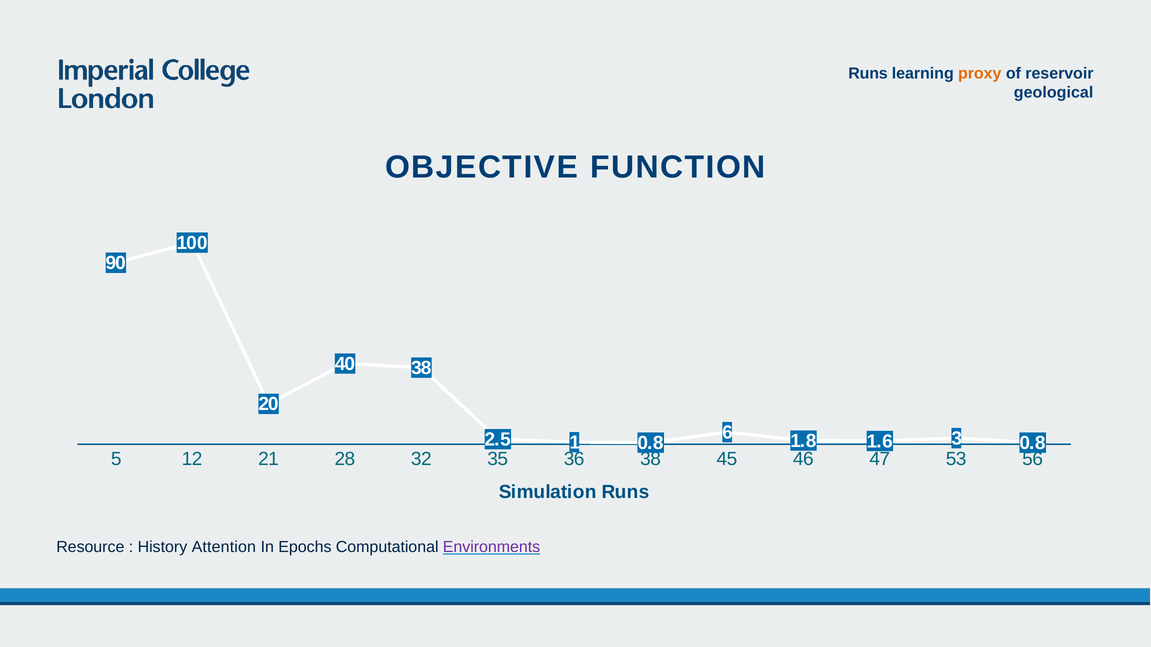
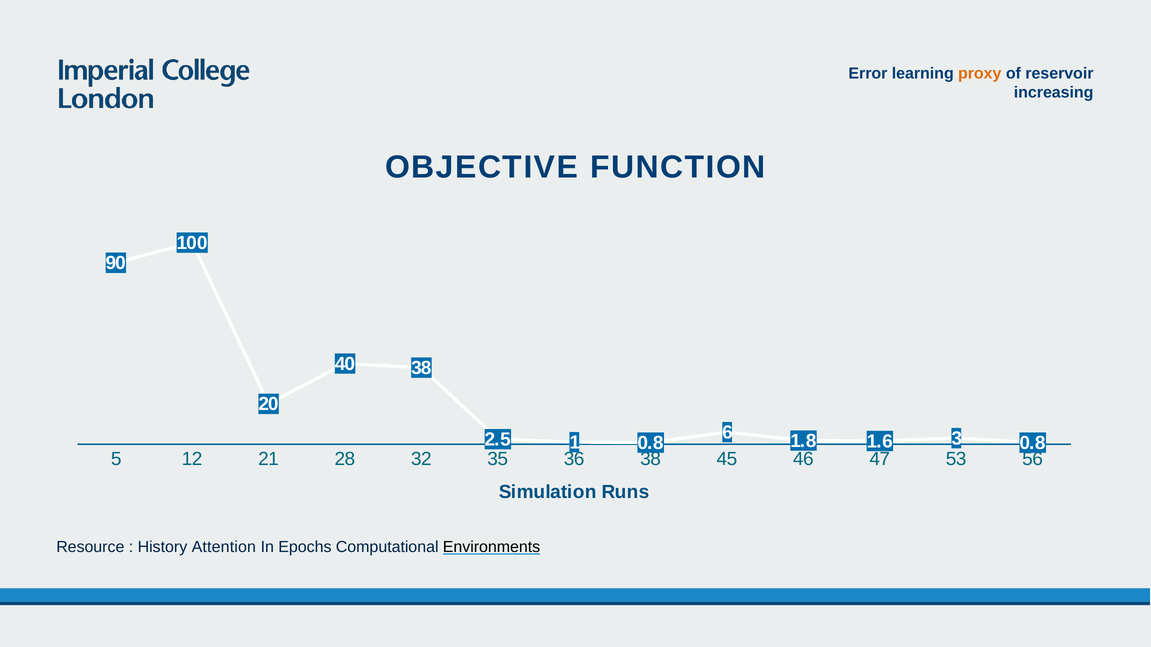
Runs at (868, 73): Runs -> Error
geological: geological -> increasing
Environments colour: purple -> black
